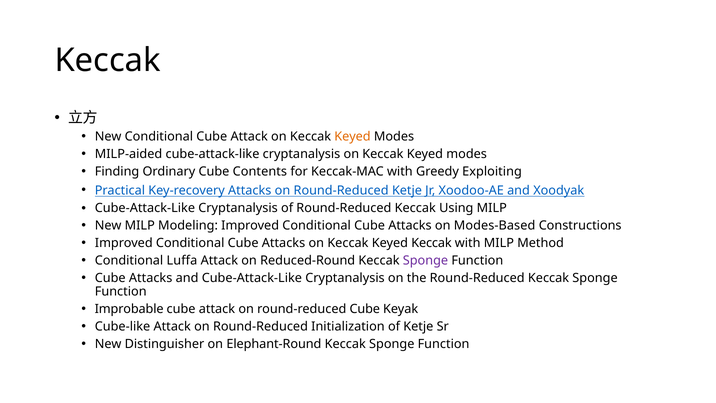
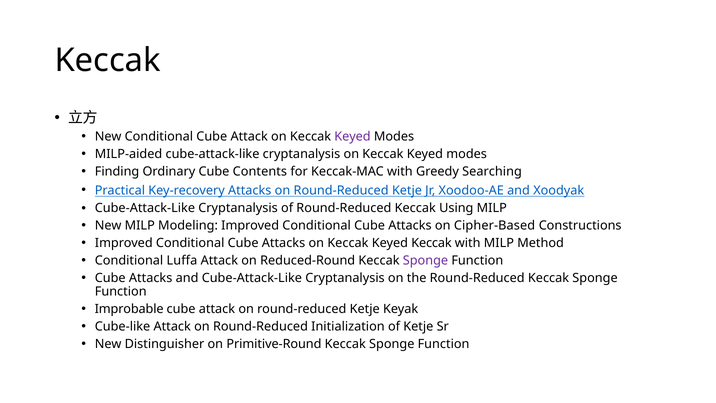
Keyed at (352, 136) colour: orange -> purple
Exploiting: Exploiting -> Searching
Modes-Based: Modes-Based -> Cipher-Based
attack on round-reduced Cube: Cube -> Ketje
Elephant-Round: Elephant-Round -> Primitive-Round
